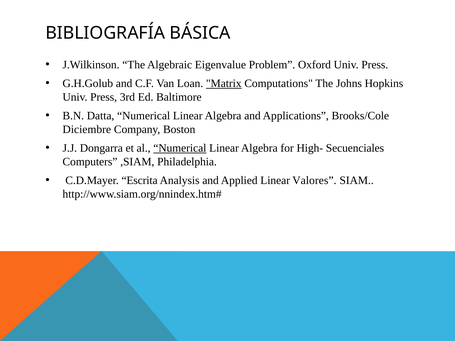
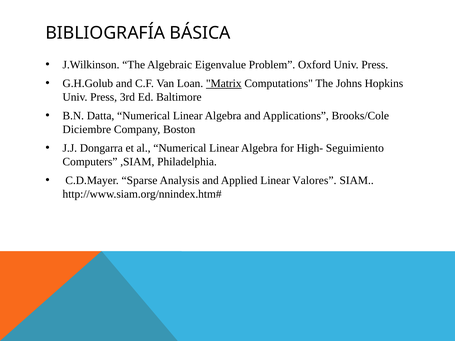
Numerical at (180, 148) underline: present -> none
Secuenciales: Secuenciales -> Seguimiento
Escrita: Escrita -> Sparse
